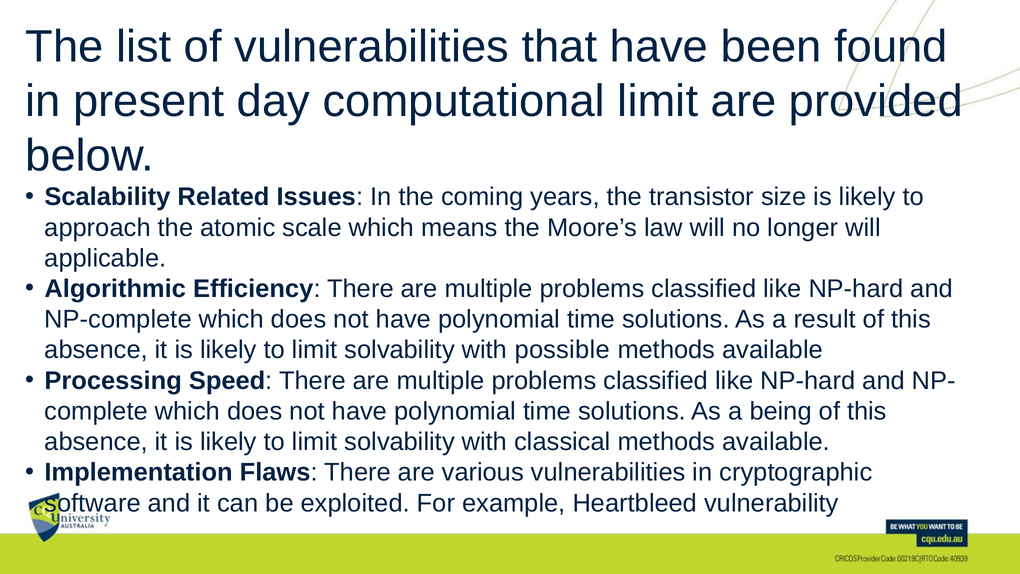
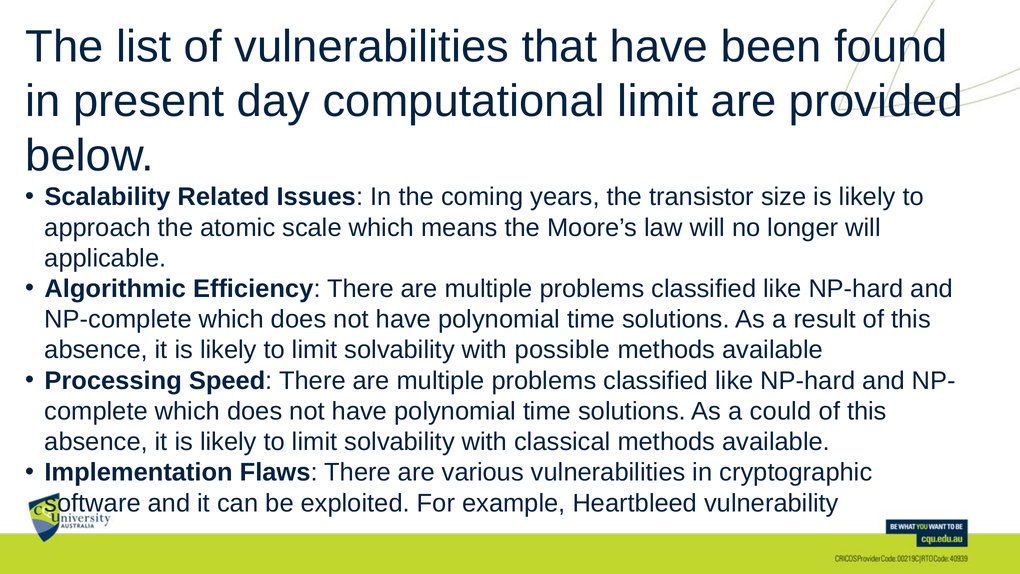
being: being -> could
